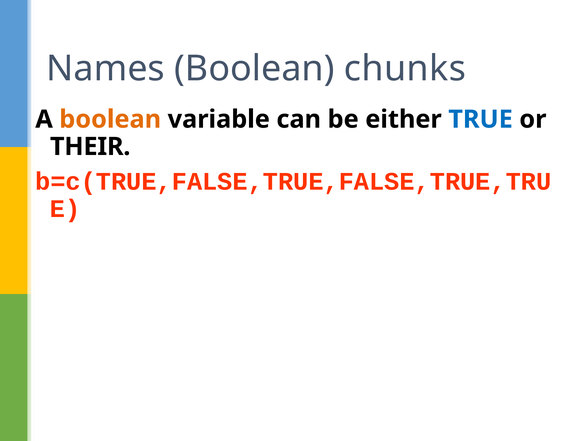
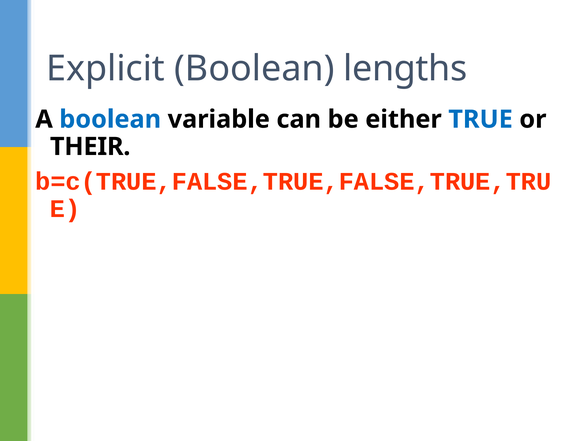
Names: Names -> Explicit
chunks: chunks -> lengths
boolean at (110, 119) colour: orange -> blue
